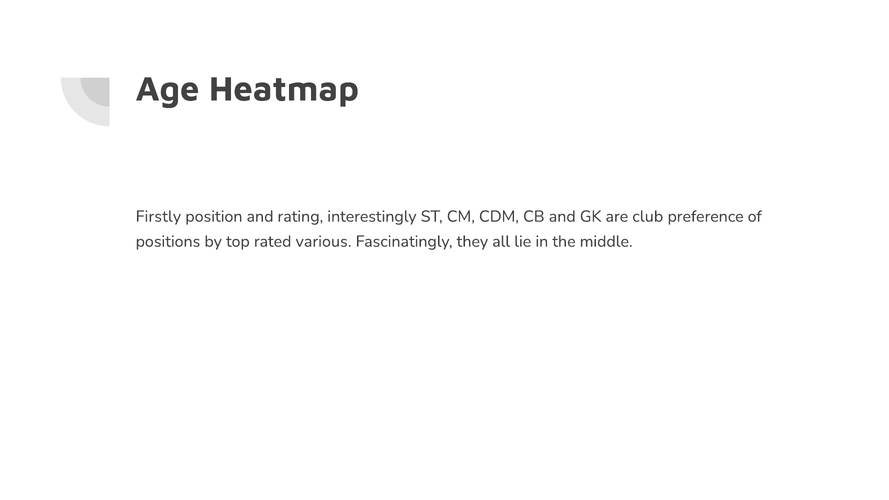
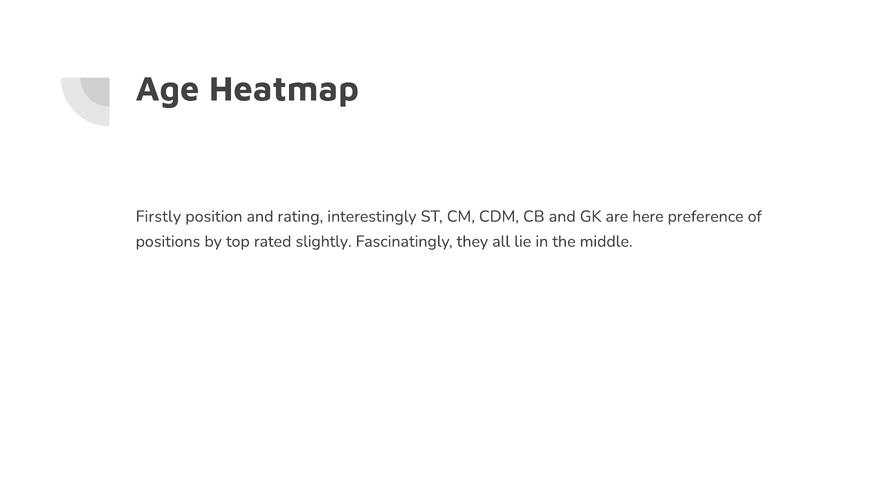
club: club -> here
various: various -> slightly
